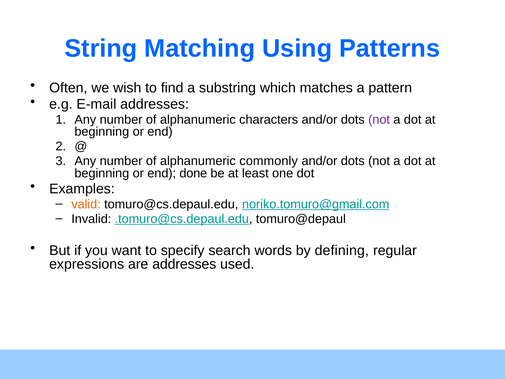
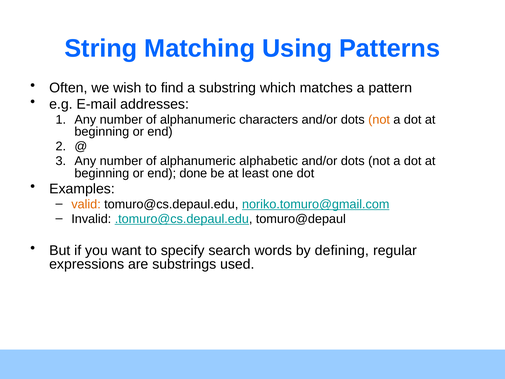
not at (379, 120) colour: purple -> orange
commonly: commonly -> alphabetic
are addresses: addresses -> substrings
